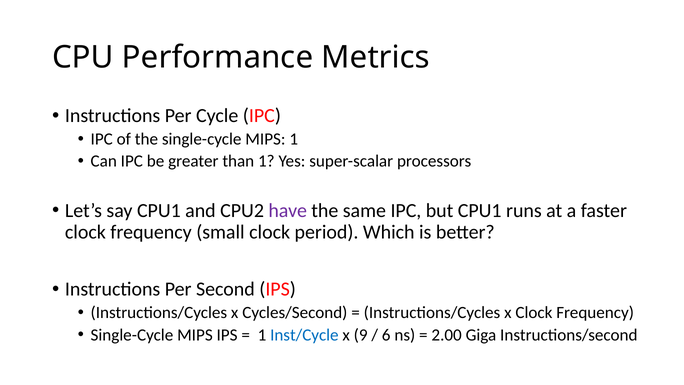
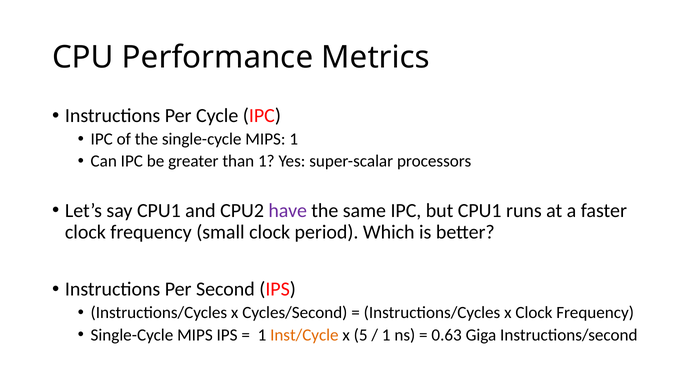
Inst/Cycle colour: blue -> orange
9: 9 -> 5
6 at (386, 335): 6 -> 1
2.00: 2.00 -> 0.63
